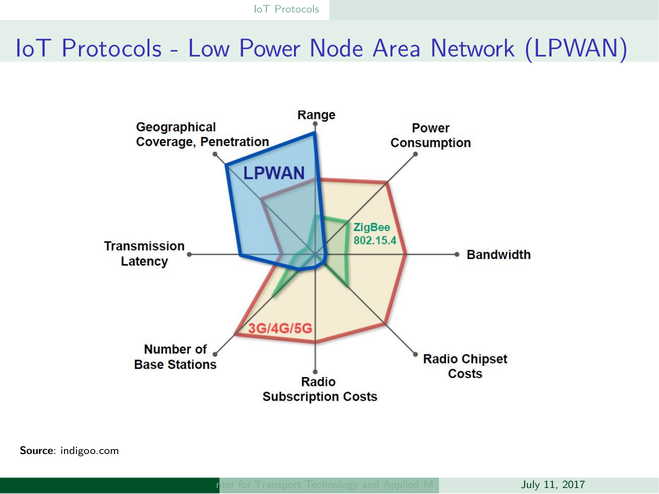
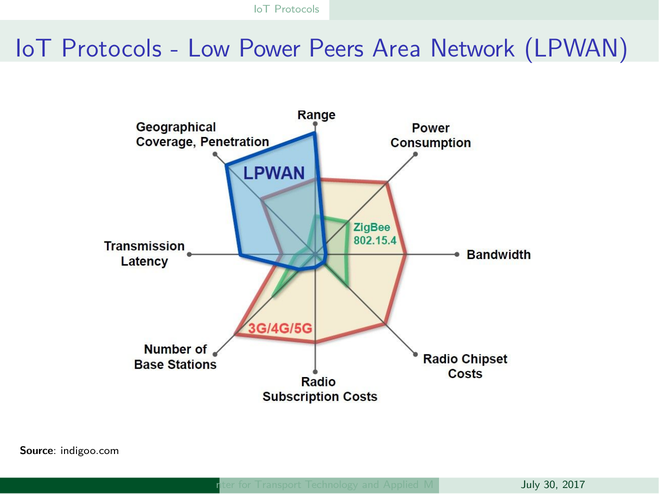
Node: Node -> Peers
11: 11 -> 30
